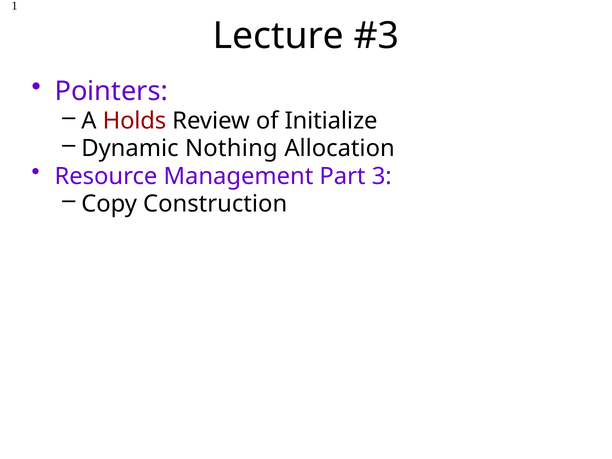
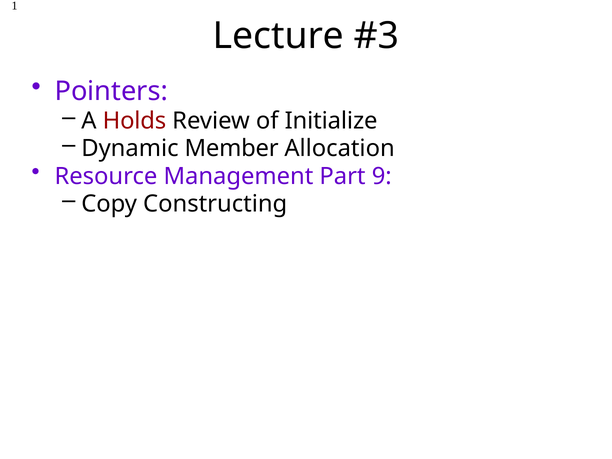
Nothing: Nothing -> Member
3: 3 -> 9
Construction: Construction -> Constructing
